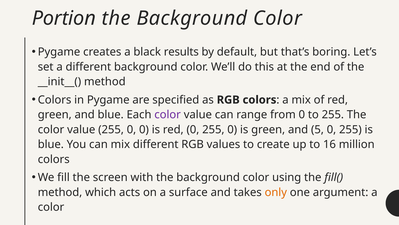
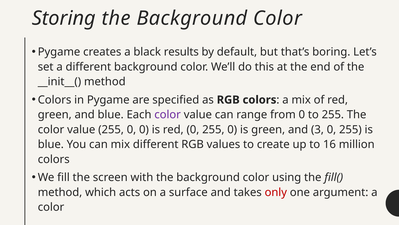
Portion: Portion -> Storing
5: 5 -> 3
only colour: orange -> red
